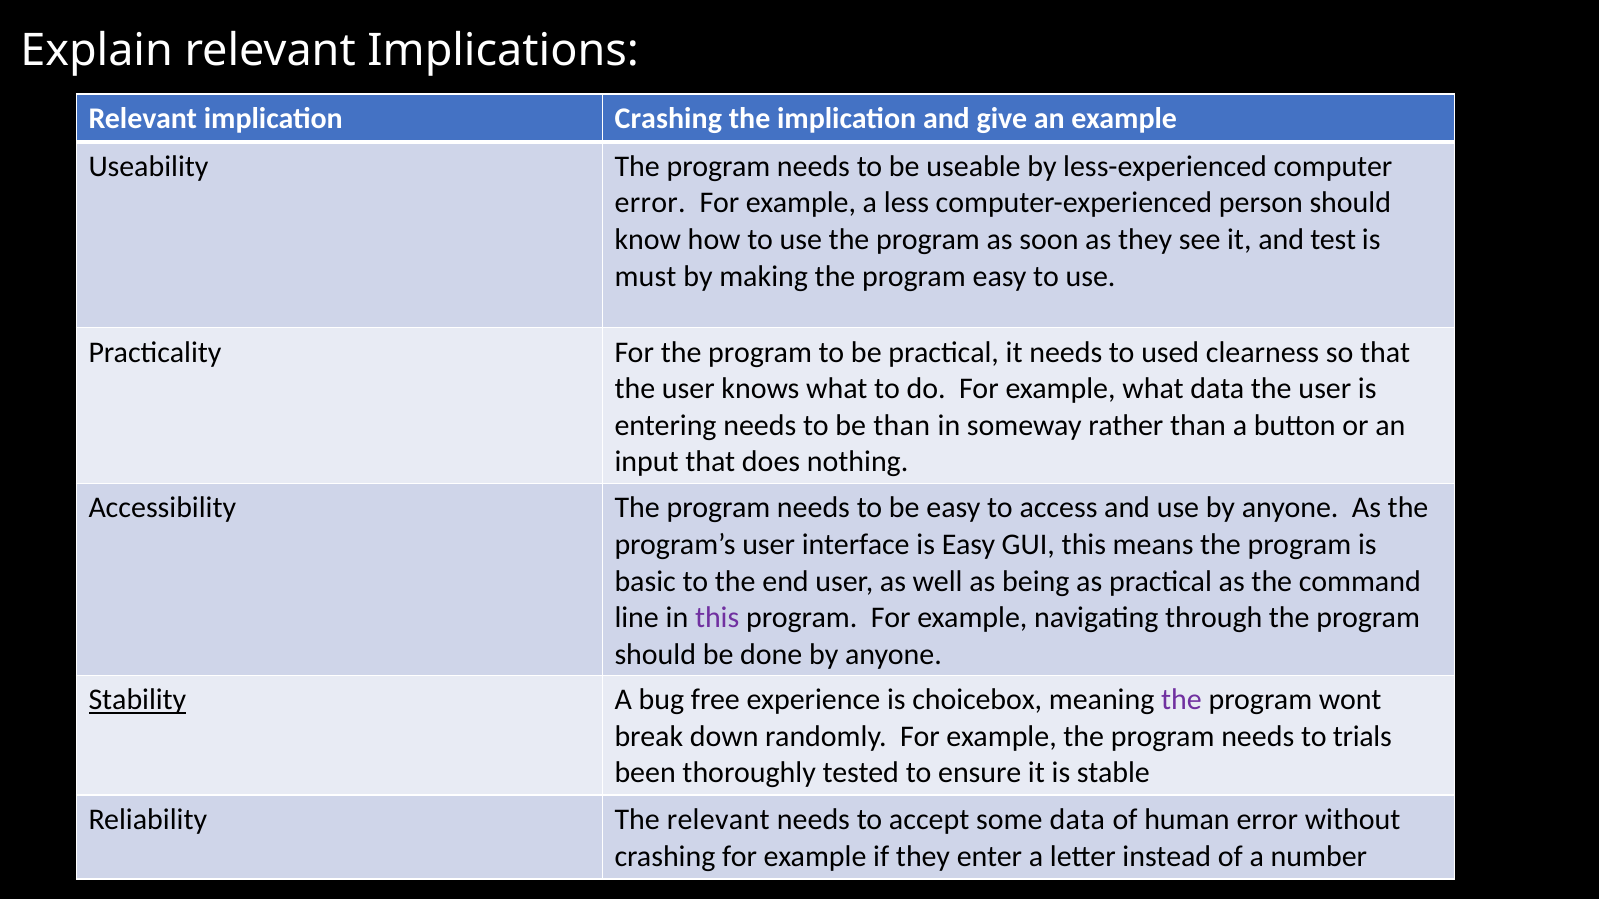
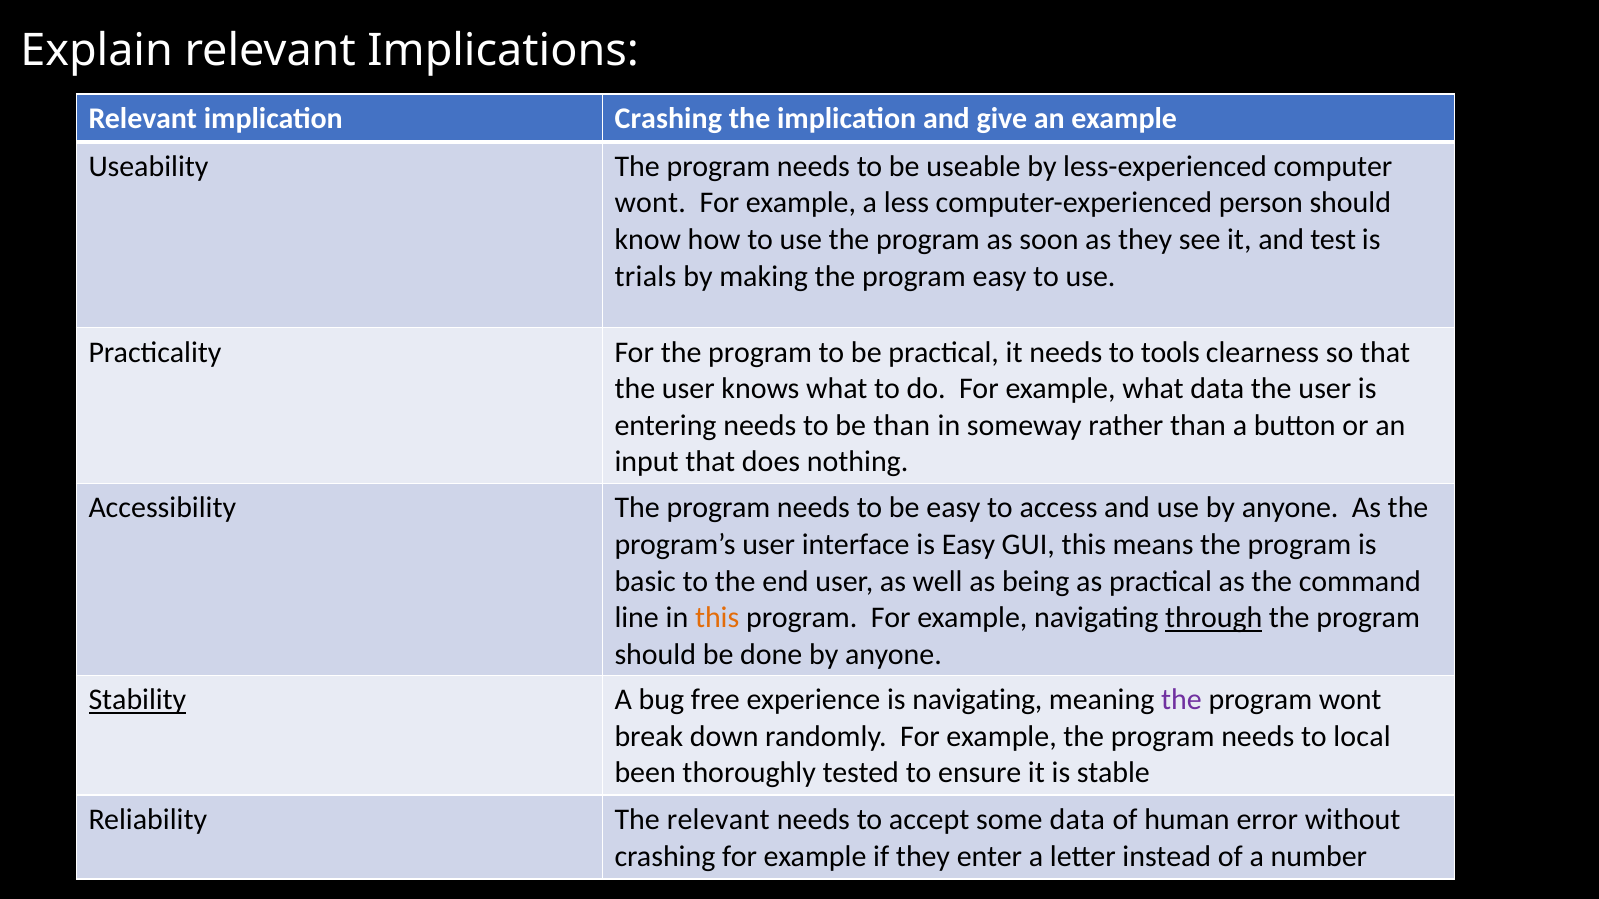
error at (650, 203): error -> wont
must: must -> trials
used: used -> tools
this at (717, 618) colour: purple -> orange
through underline: none -> present
is choicebox: choicebox -> navigating
trials: trials -> local
